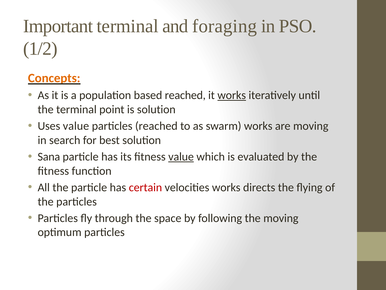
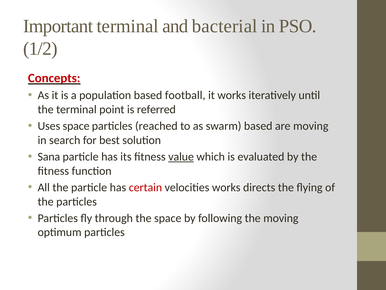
foraging: foraging -> bacterial
Concepts colour: orange -> red
based reached: reached -> football
works at (232, 95) underline: present -> none
is solution: solution -> referred
Uses value: value -> space
swarm works: works -> based
